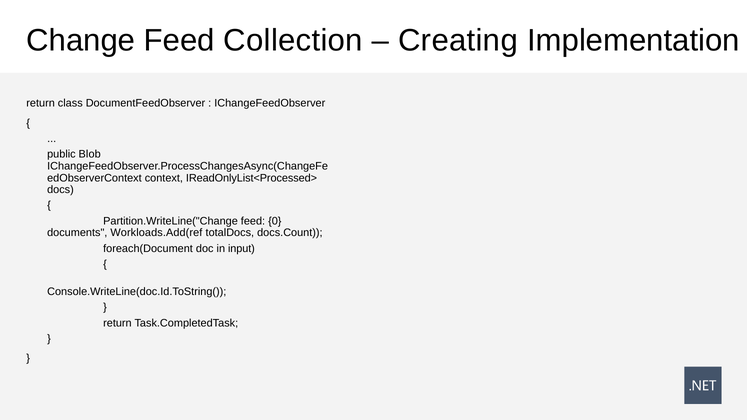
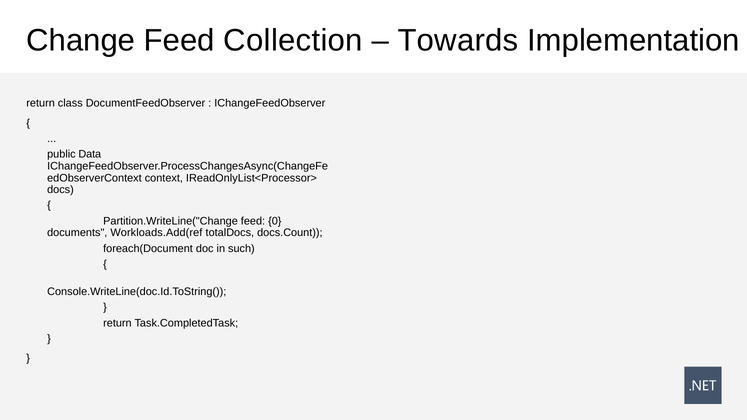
Creating: Creating -> Towards
Blob: Blob -> Data
IReadOnlyList<Processed>: IReadOnlyList<Processed> -> IReadOnlyList<Processor>
input: input -> such
